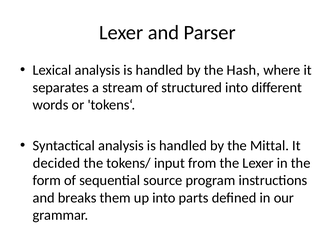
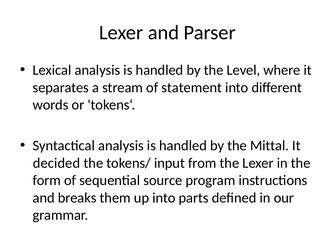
Hash: Hash -> Level
structured: structured -> statement
